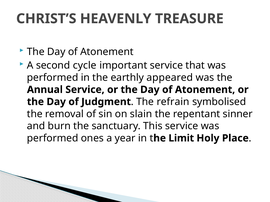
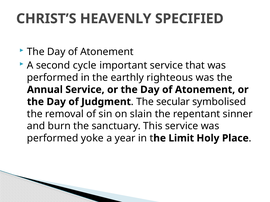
TREASURE: TREASURE -> SPECIFIED
appeared: appeared -> righteous
refrain: refrain -> secular
ones: ones -> yoke
